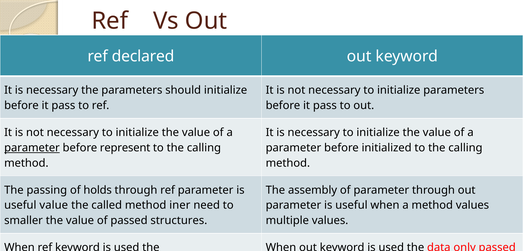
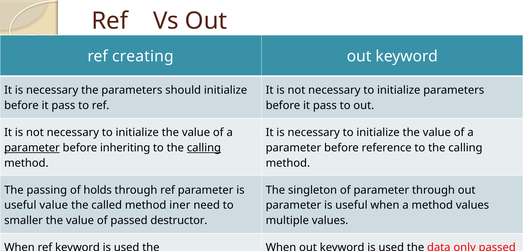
declared: declared -> creating
represent: represent -> inheriting
calling at (204, 148) underline: none -> present
initialized: initialized -> reference
assembly: assembly -> singleton
structures: structures -> destructor
